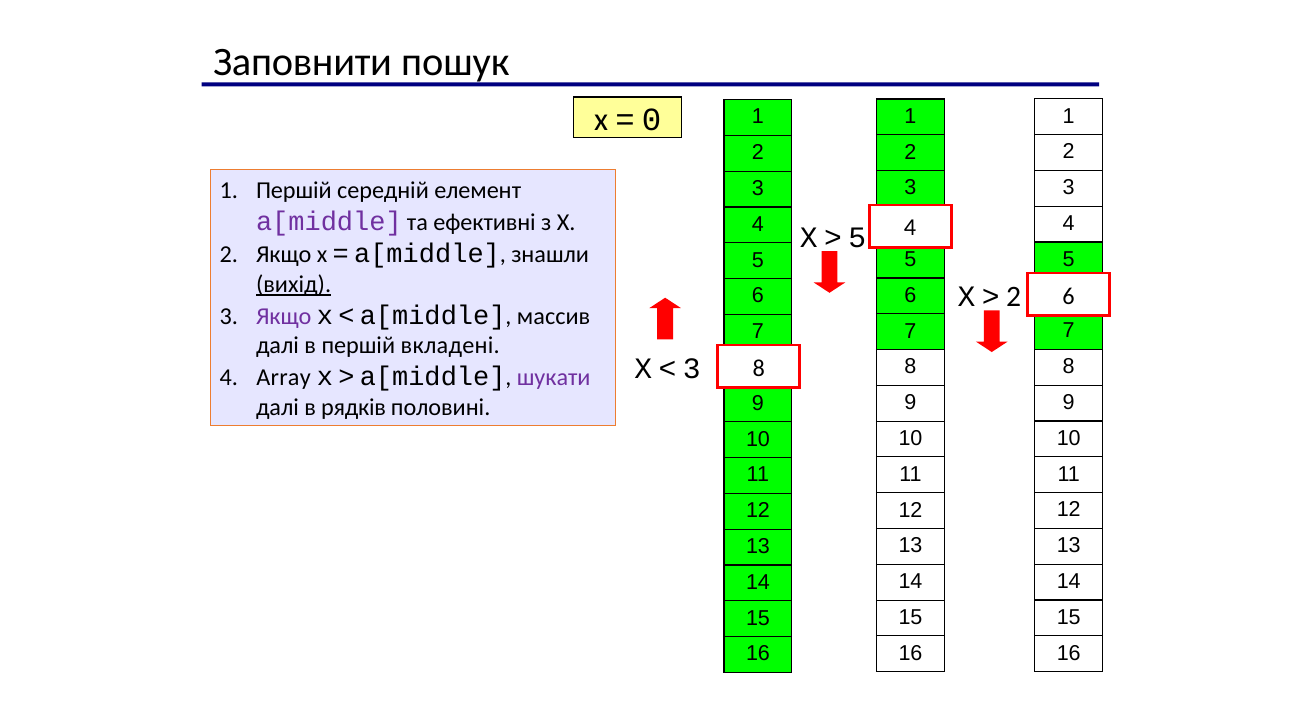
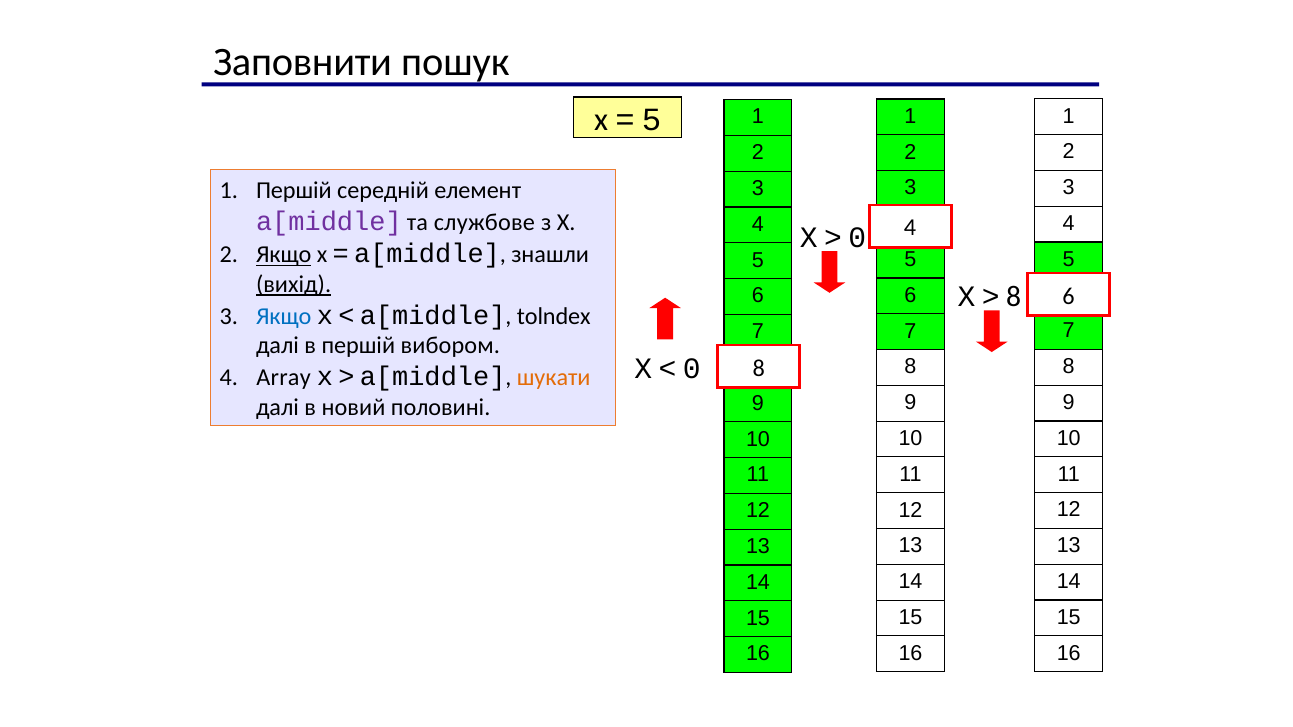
0 at (652, 119): 0 -> 5
ефективні: ефективні -> службове
5 at (857, 237): 5 -> 0
Якщо at (284, 255) underline: none -> present
2 at (1014, 296): 2 -> 8
Якщо at (284, 316) colour: purple -> blue
массив: массив -> tolndex
вкладені: вкладені -> вибором
3 at (692, 369): 3 -> 0
шукати colour: purple -> orange
рядків: рядків -> новий
